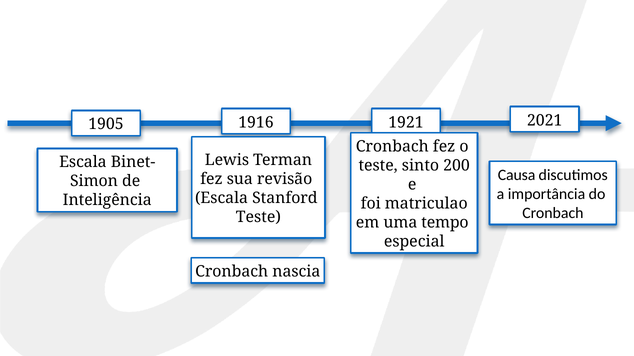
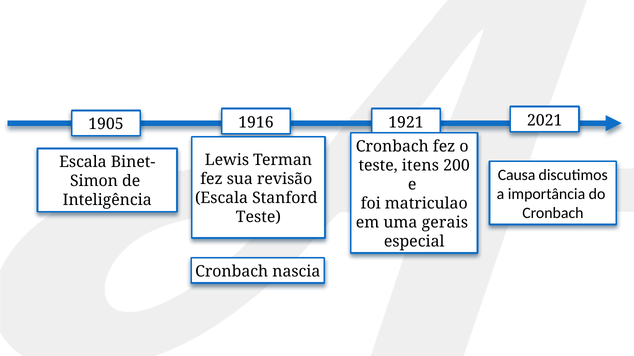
sinto: sinto -> itens
tempo: tempo -> gerais
